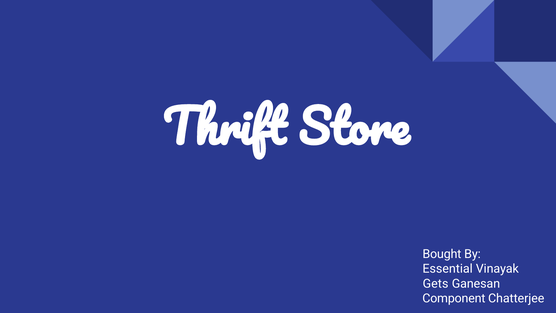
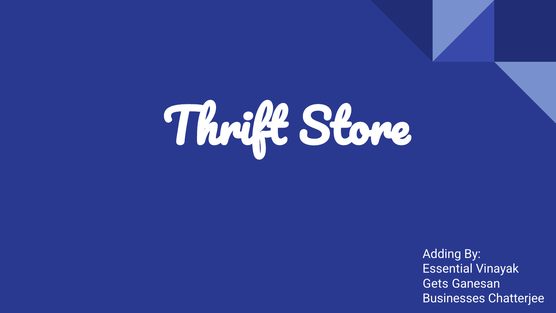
Bought: Bought -> Adding
Component: Component -> Businesses
